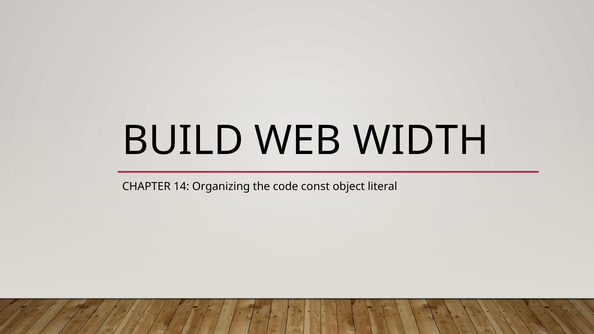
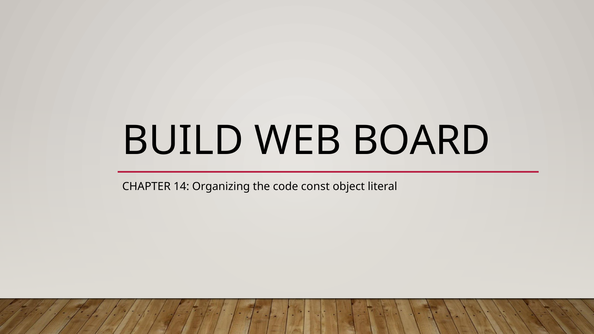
WIDTH: WIDTH -> BOARD
